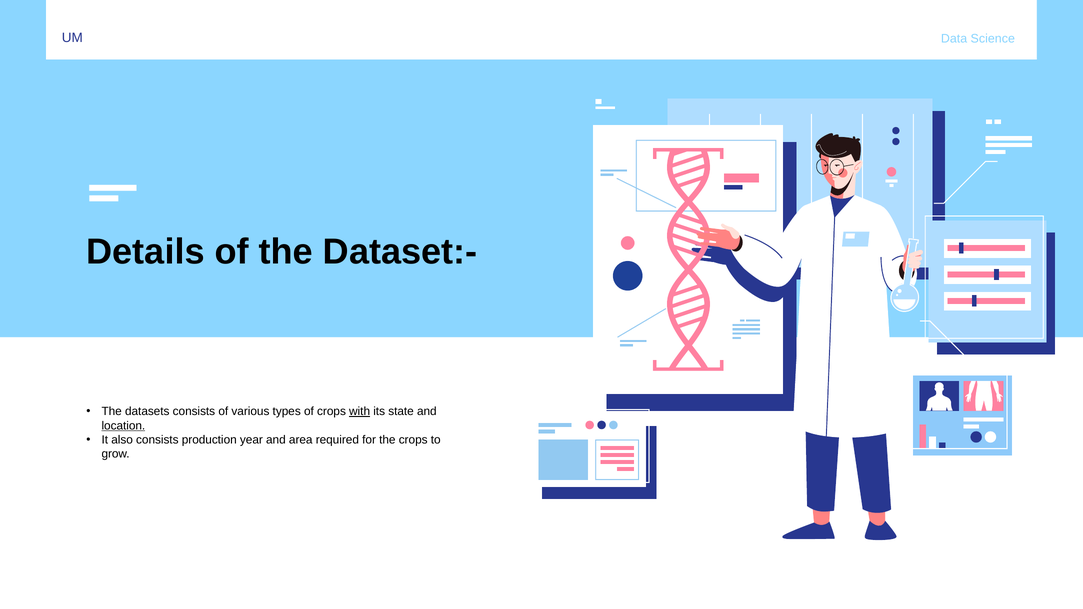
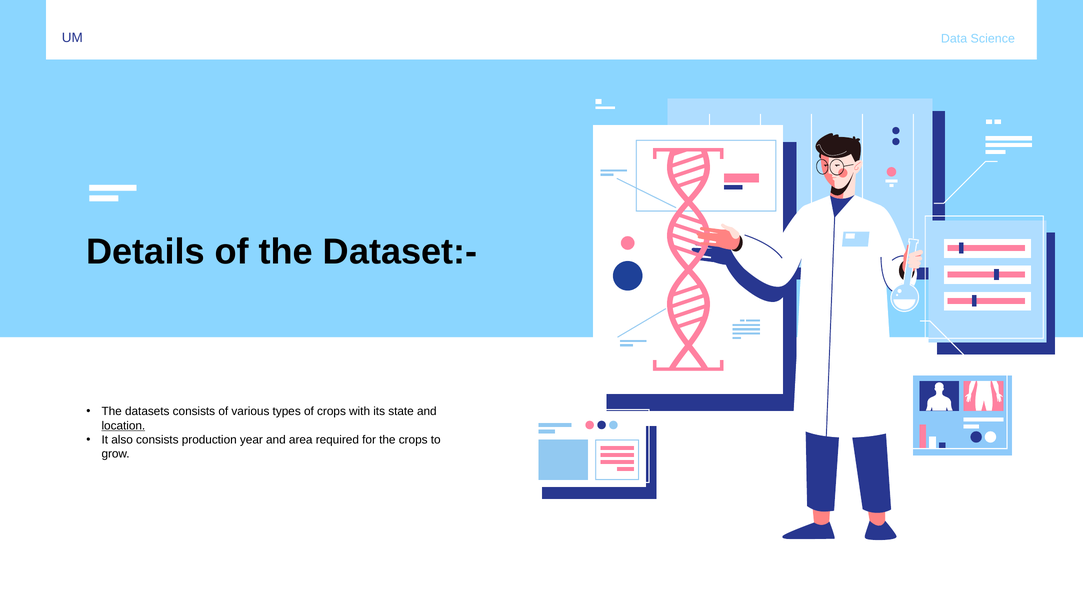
with underline: present -> none
